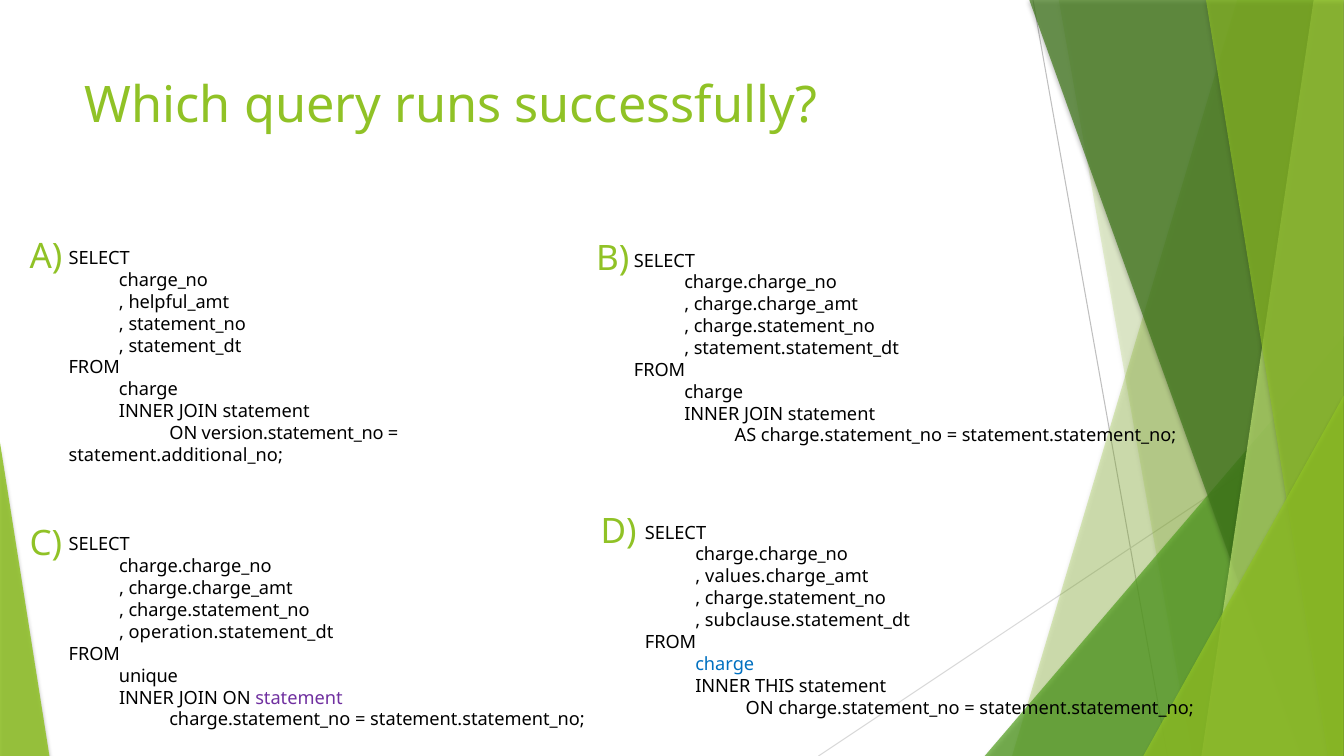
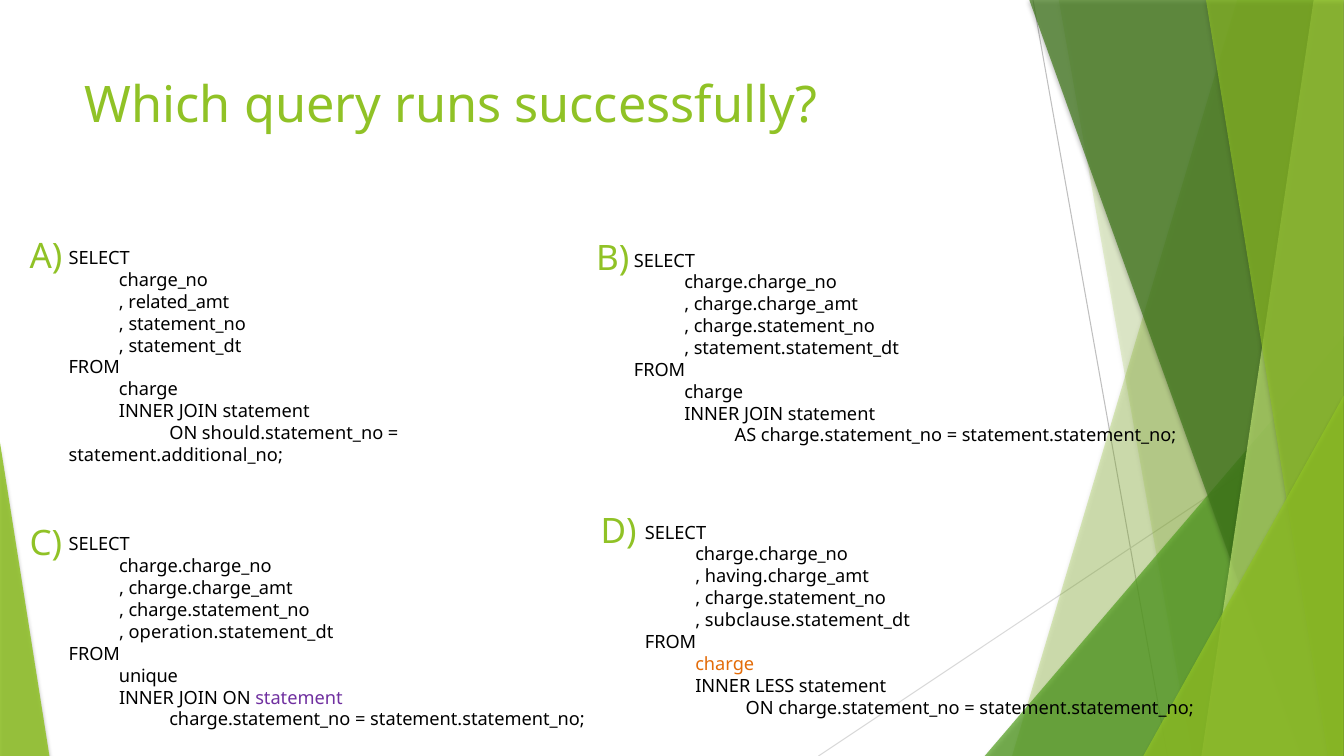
helpful_amt: helpful_amt -> related_amt
version.statement_no: version.statement_no -> should.statement_no
values.charge_amt: values.charge_amt -> having.charge_amt
charge at (725, 664) colour: blue -> orange
THIS: THIS -> LESS
